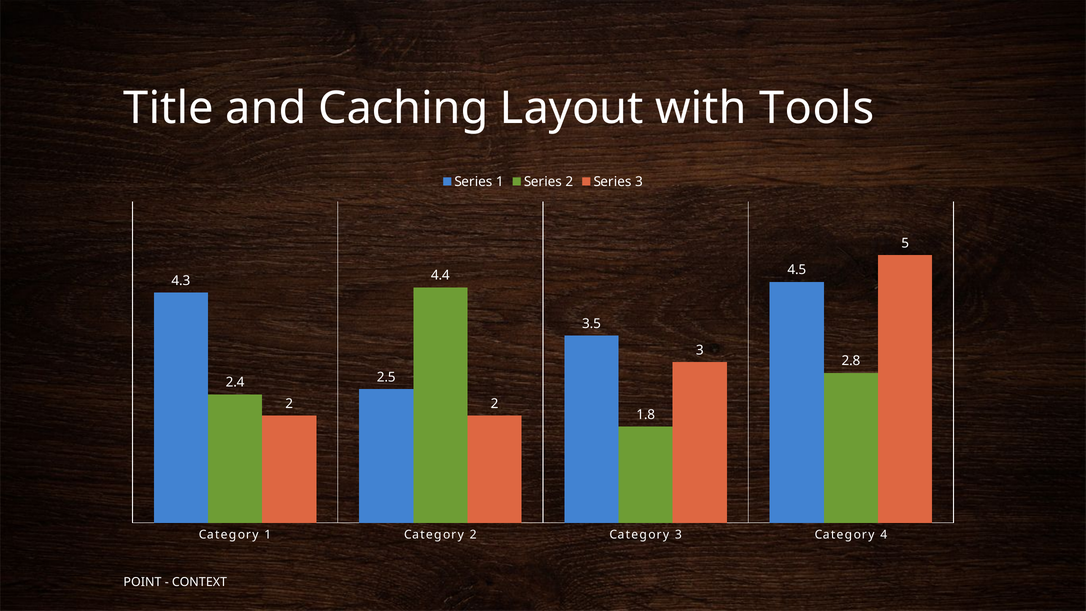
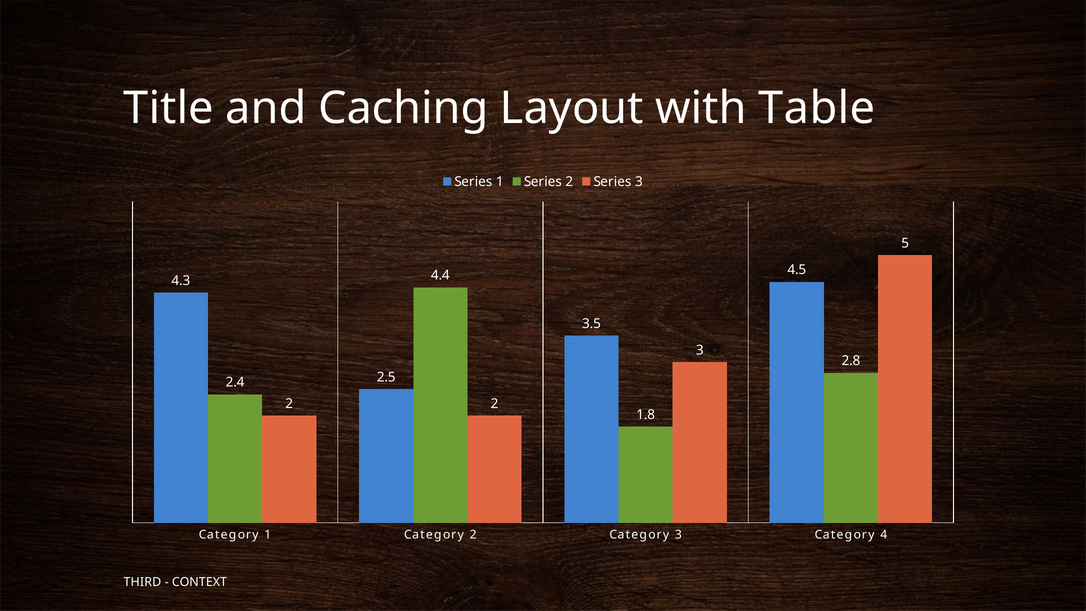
Tools: Tools -> Table
POINT: POINT -> THIRD
